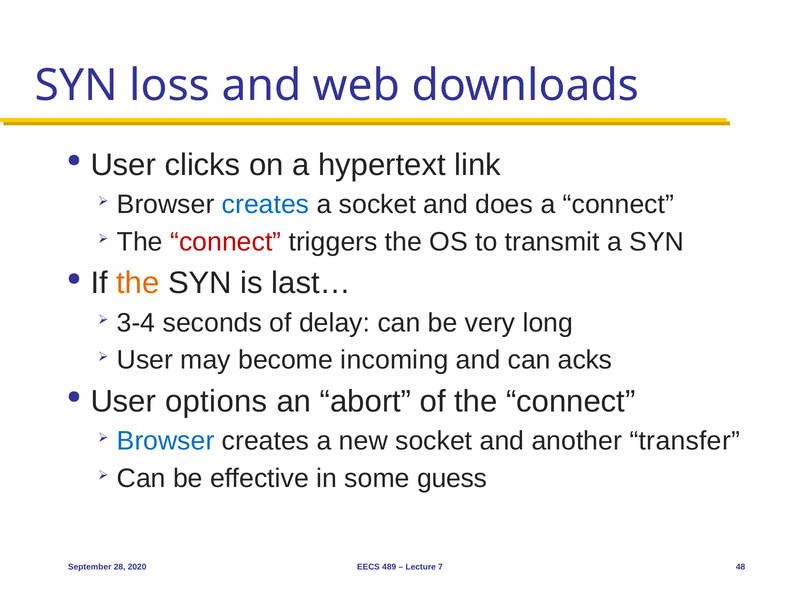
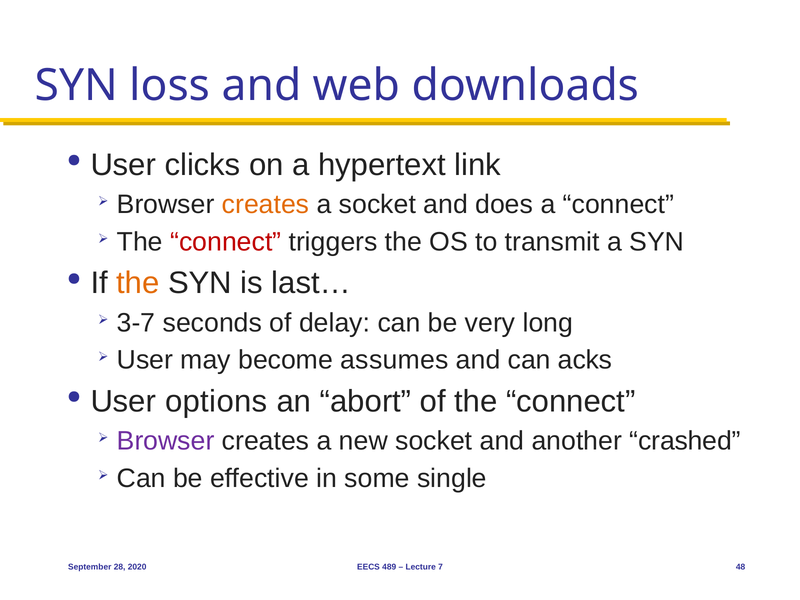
creates at (266, 205) colour: blue -> orange
3-4: 3-4 -> 3-7
incoming: incoming -> assumes
Browser at (166, 441) colour: blue -> purple
transfer: transfer -> crashed
guess: guess -> single
